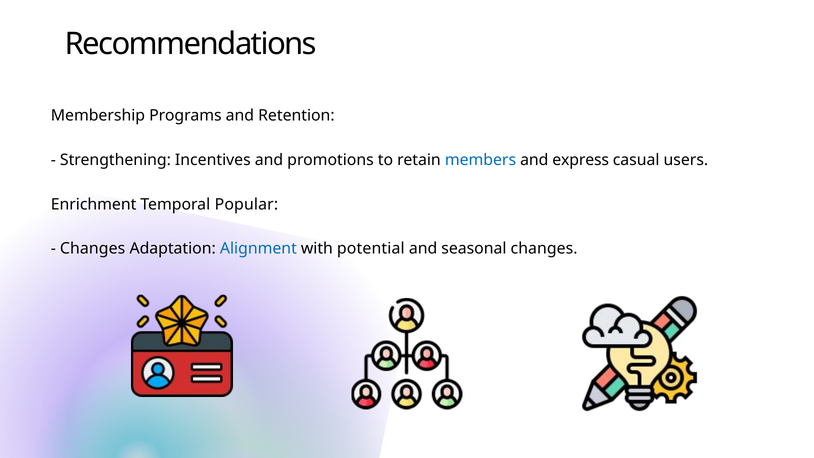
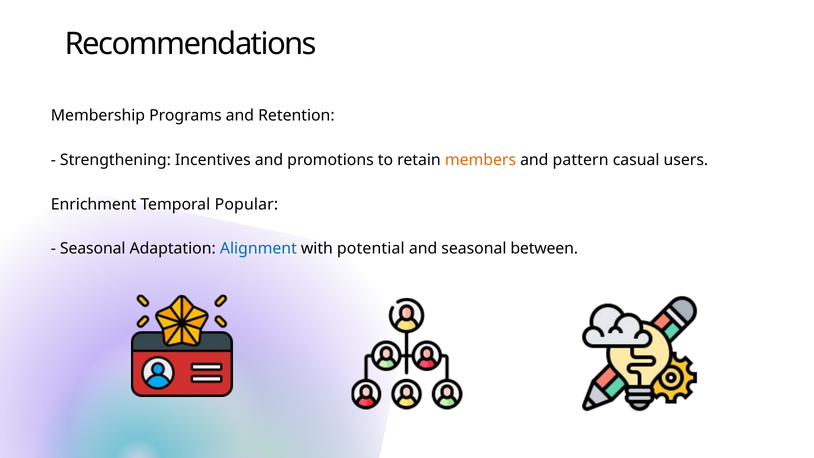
members colour: blue -> orange
express: express -> pattern
Changes at (93, 249): Changes -> Seasonal
seasonal changes: changes -> between
